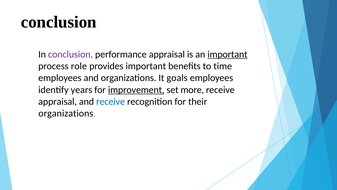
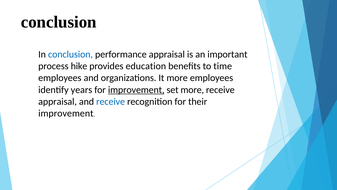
conclusion at (70, 54) colour: purple -> blue
important at (227, 54) underline: present -> none
role: role -> hike
provides important: important -> education
It goals: goals -> more
organizations at (66, 113): organizations -> improvement
